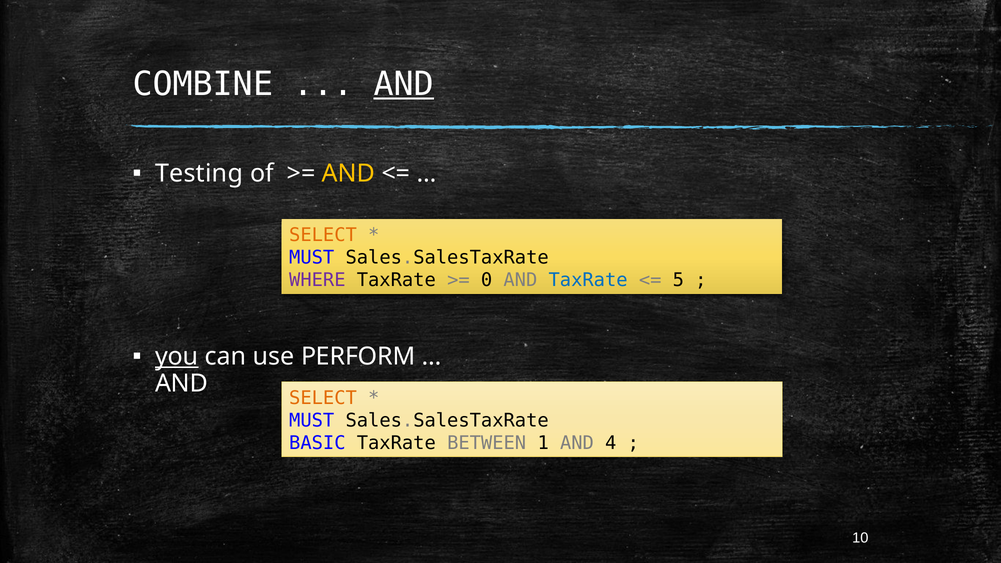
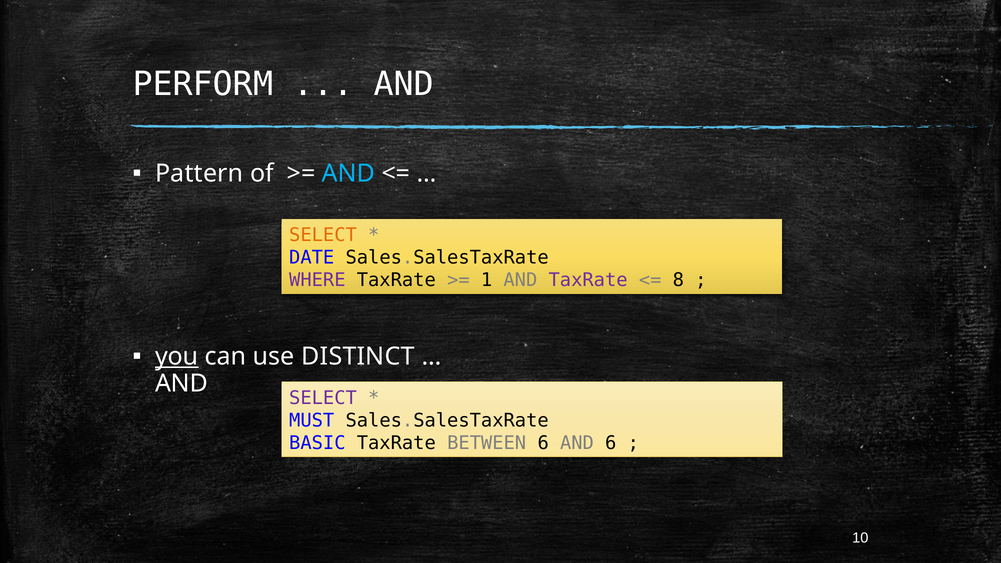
COMBINE: COMBINE -> PERFORM
AND at (404, 84) underline: present -> none
Testing: Testing -> Pattern
AND at (349, 174) colour: yellow -> light blue
MUST at (312, 258): MUST -> DATE
0: 0 -> 1
TaxRate at (588, 280) colour: blue -> purple
5: 5 -> 8
PERFORM: PERFORM -> DISTINCT
SELECT at (323, 398) colour: orange -> purple
BETWEEN 1: 1 -> 6
AND 4: 4 -> 6
